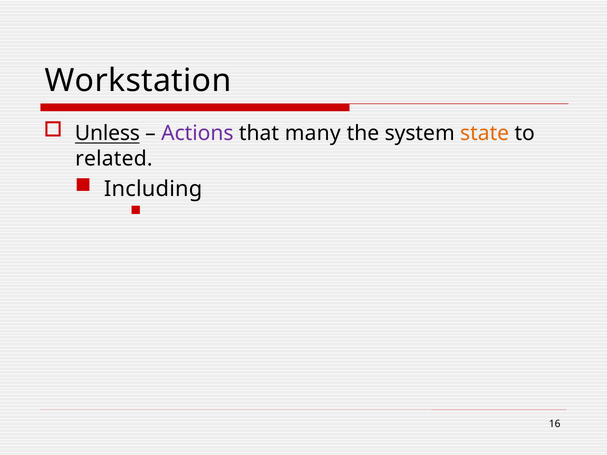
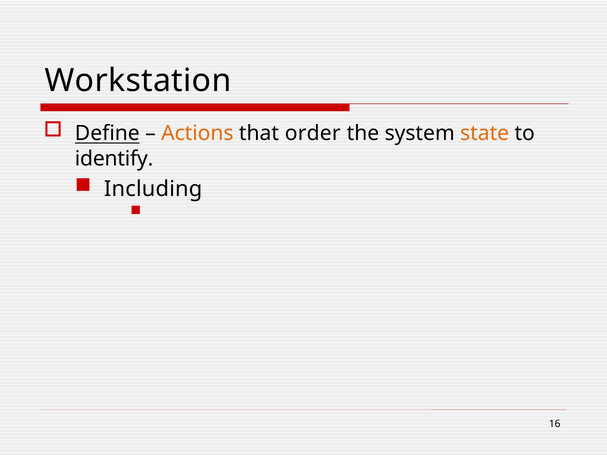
Unless: Unless -> Define
Actions colour: purple -> orange
many: many -> order
related: related -> identify
